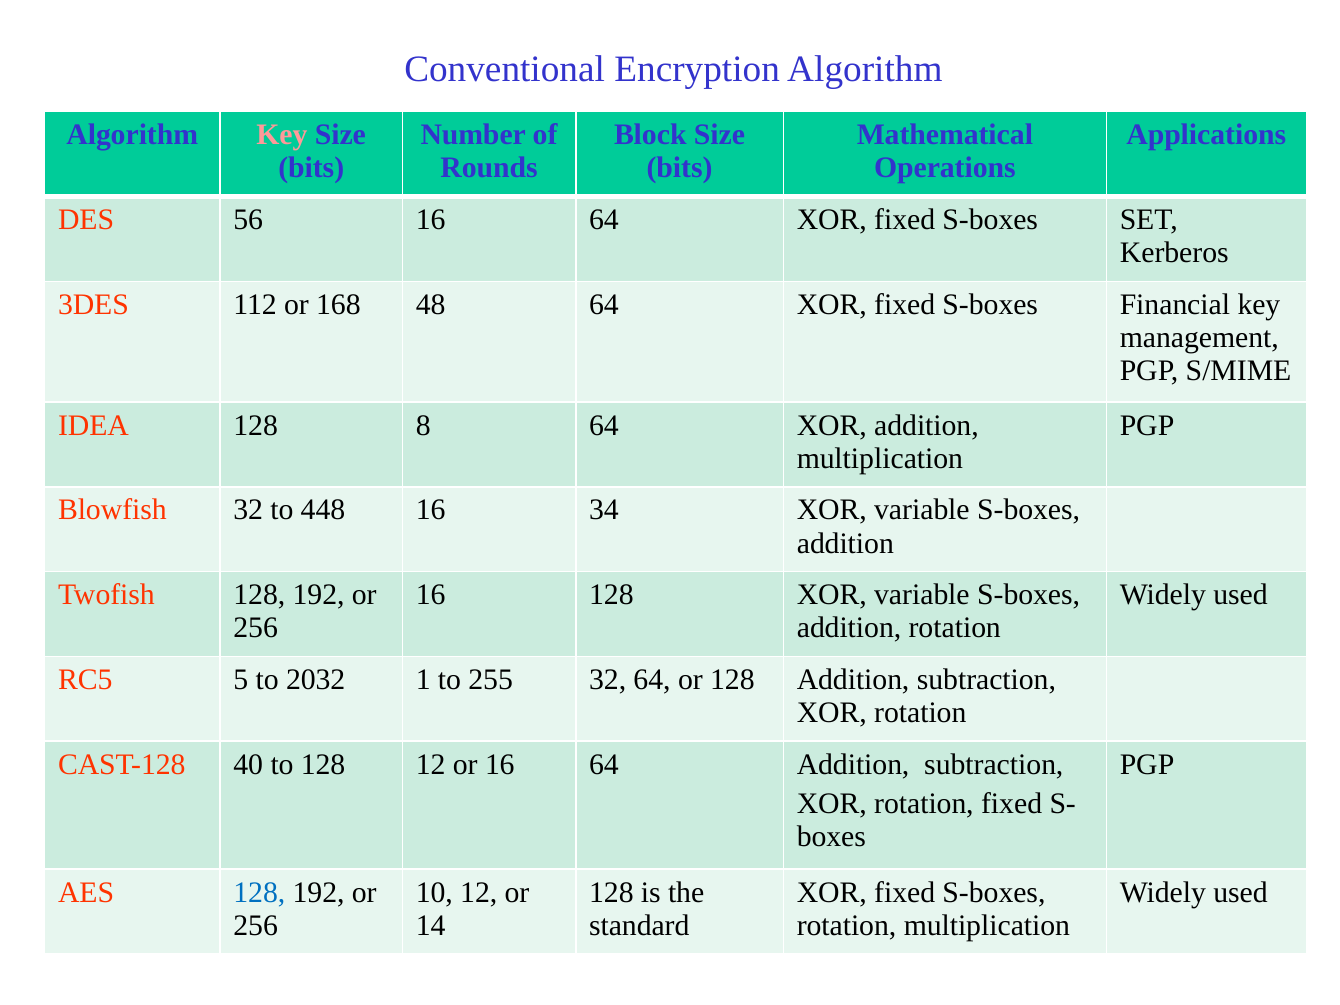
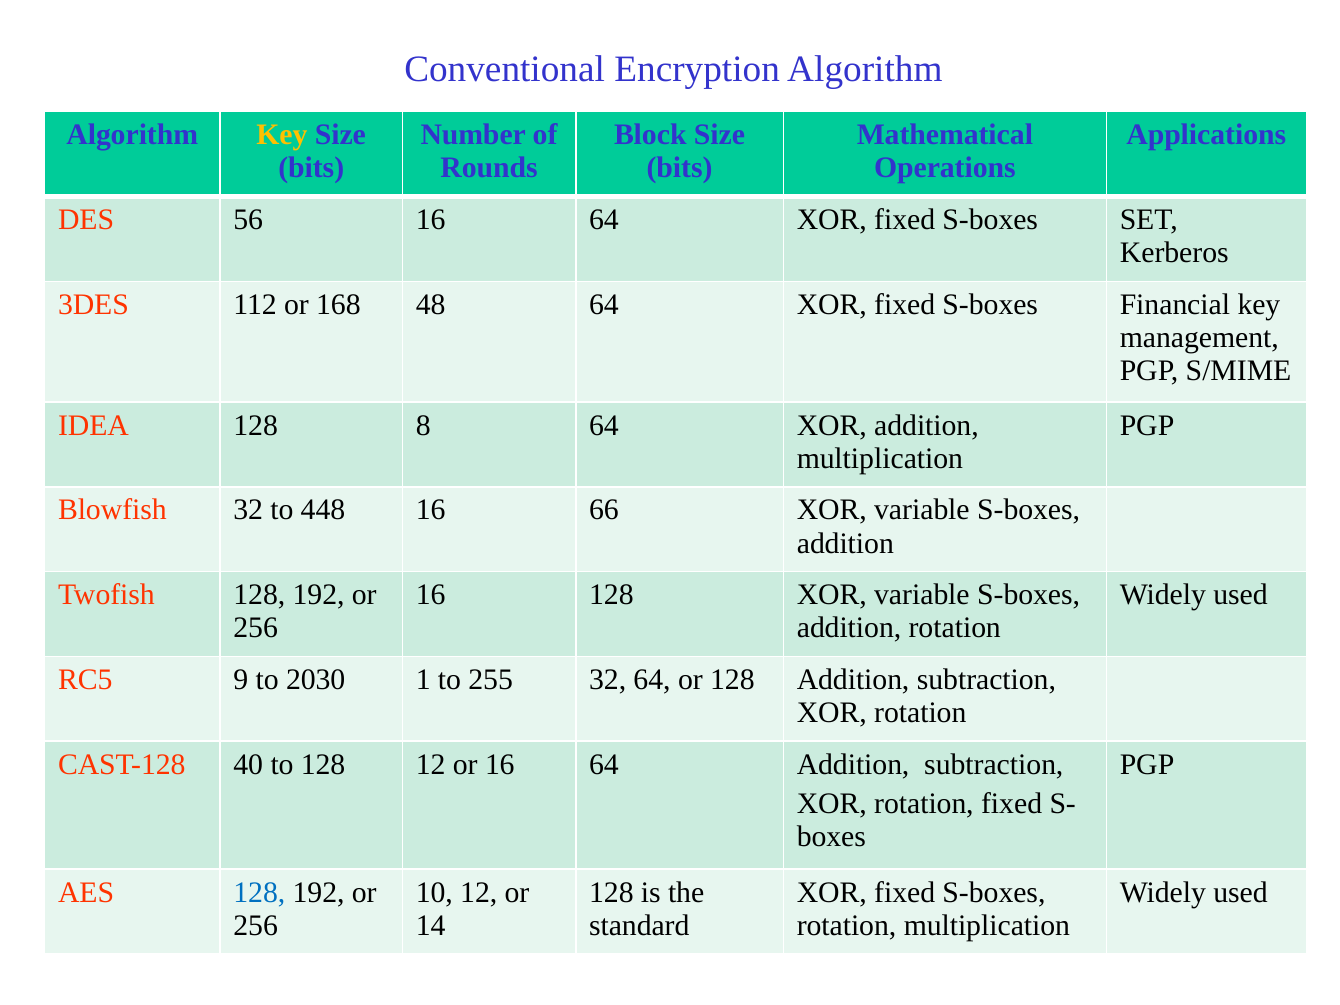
Key at (282, 135) colour: pink -> yellow
34: 34 -> 66
5: 5 -> 9
2032: 2032 -> 2030
